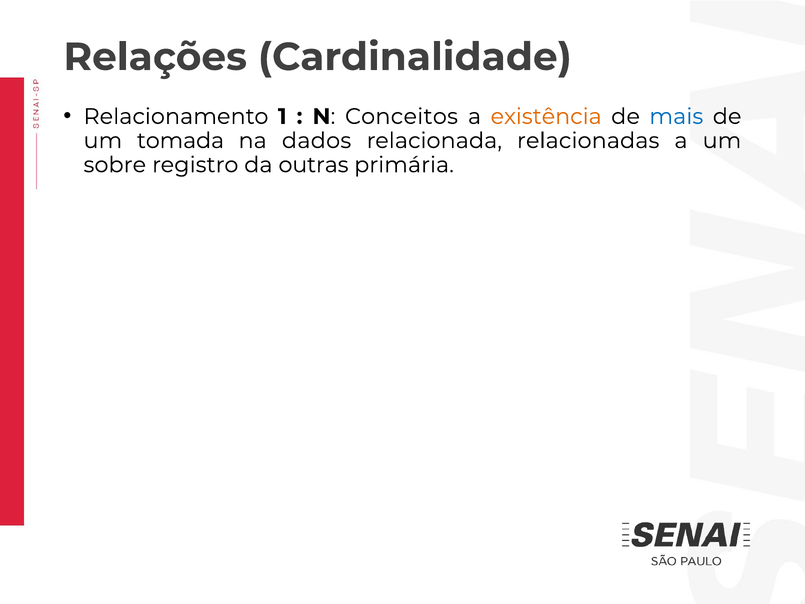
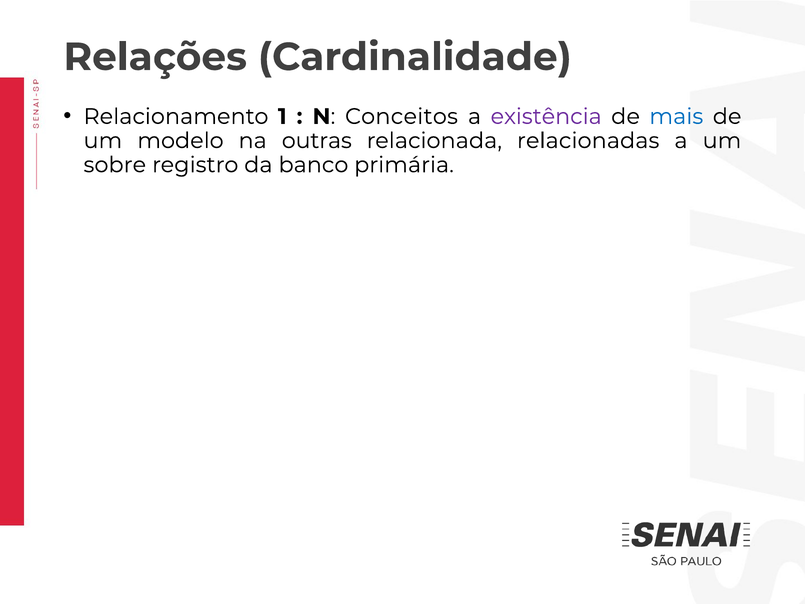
existência colour: orange -> purple
tomada: tomada -> modelo
dados: dados -> outras
outras: outras -> banco
